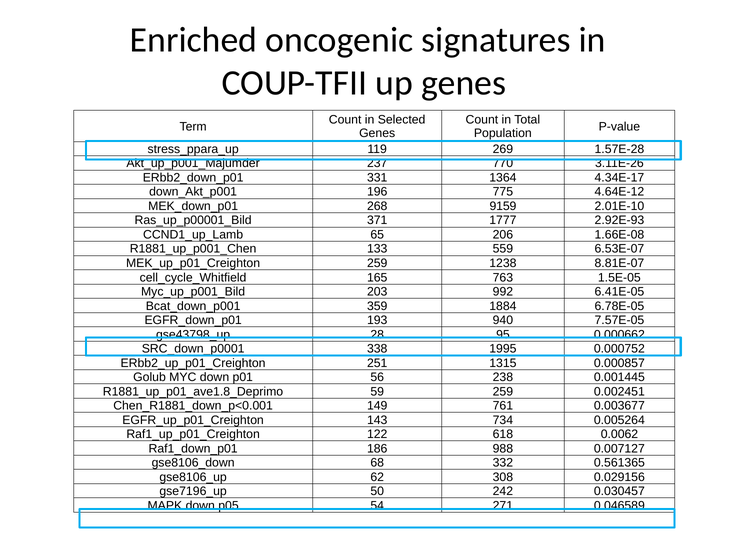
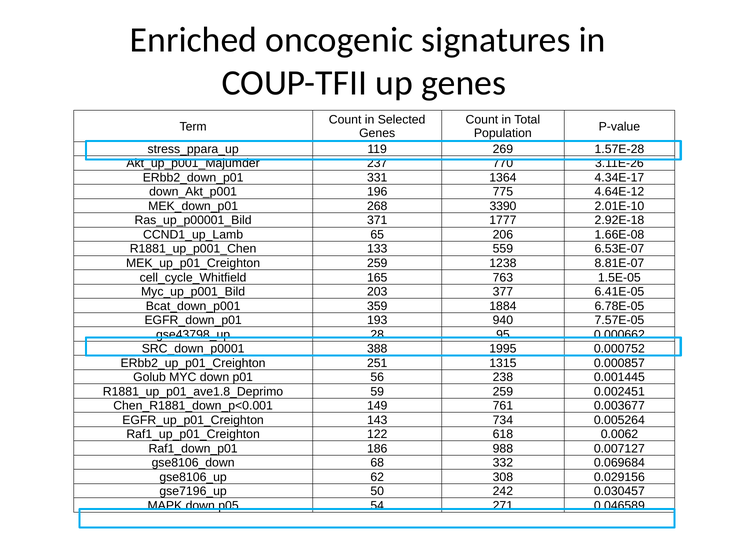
9159: 9159 -> 3390
2.92E-93: 2.92E-93 -> 2.92E-18
992: 992 -> 377
338: 338 -> 388
0.561365: 0.561365 -> 0.069684
